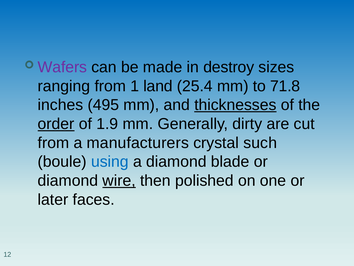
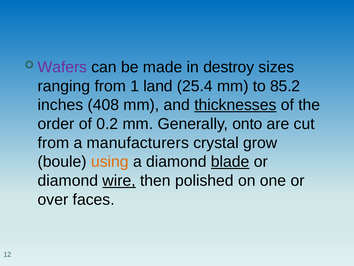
71.8: 71.8 -> 85.2
495: 495 -> 408
order underline: present -> none
1.9: 1.9 -> 0.2
dirty: dirty -> onto
such: such -> grow
using colour: blue -> orange
blade underline: none -> present
later: later -> over
